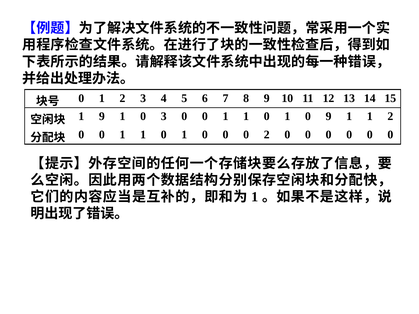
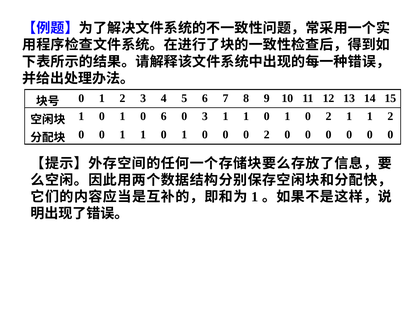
9 at (102, 116): 9 -> 0
0 3: 3 -> 6
0 at (205, 116): 0 -> 3
1 0 9: 9 -> 2
